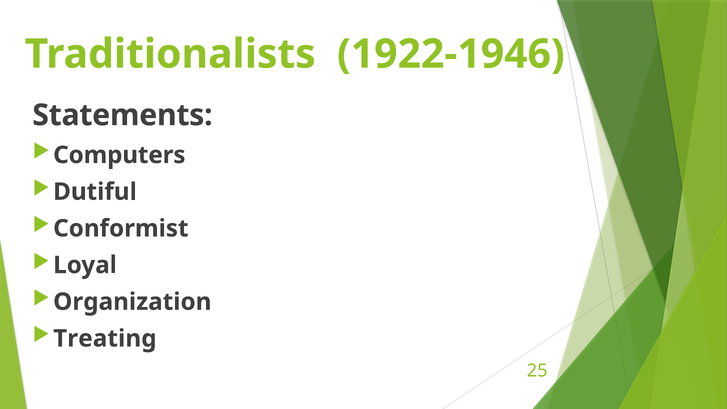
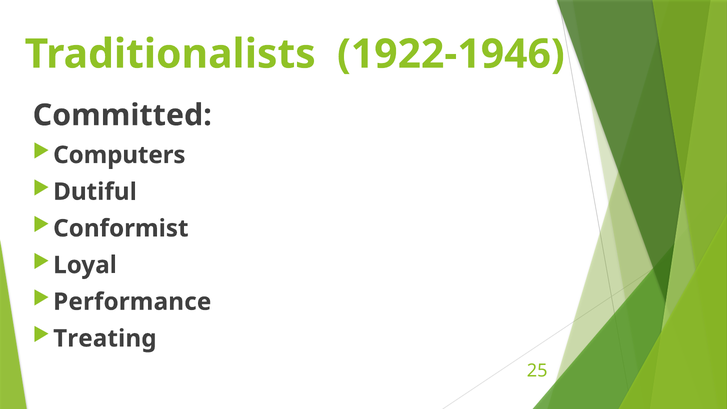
Statements: Statements -> Committed
Organization: Organization -> Performance
